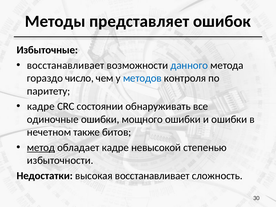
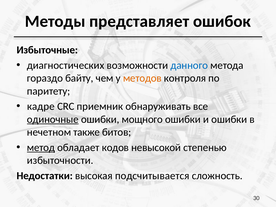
восстанавливает at (66, 65): восстанавливает -> диагностических
число: число -> байту
методов colour: blue -> orange
состоянии: состоянии -> приемник
одиночные underline: none -> present
обладает кадре: кадре -> кодов
высокая восстанавливает: восстанавливает -> подсчитывается
